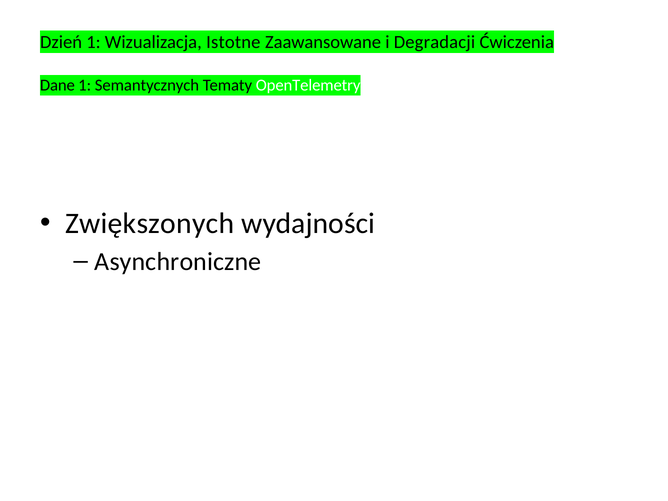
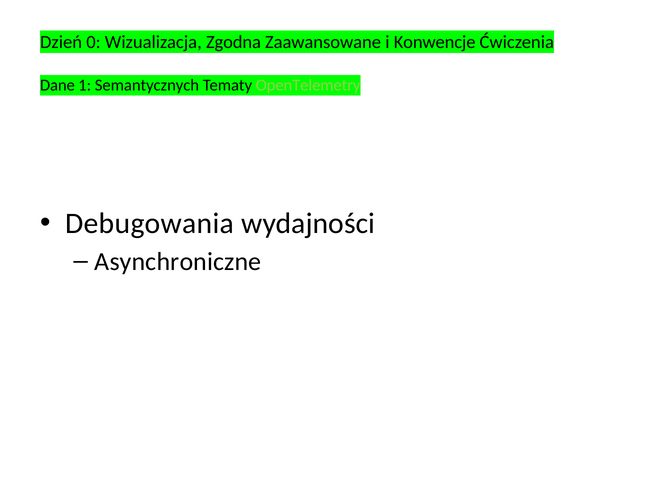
Dzień 1: 1 -> 0
Istotne: Istotne -> Zgodna
Degradacji: Degradacji -> Konwencje
OpenTelemetry colour: white -> light green
Zwiększonych: Zwiększonych -> Debugowania
